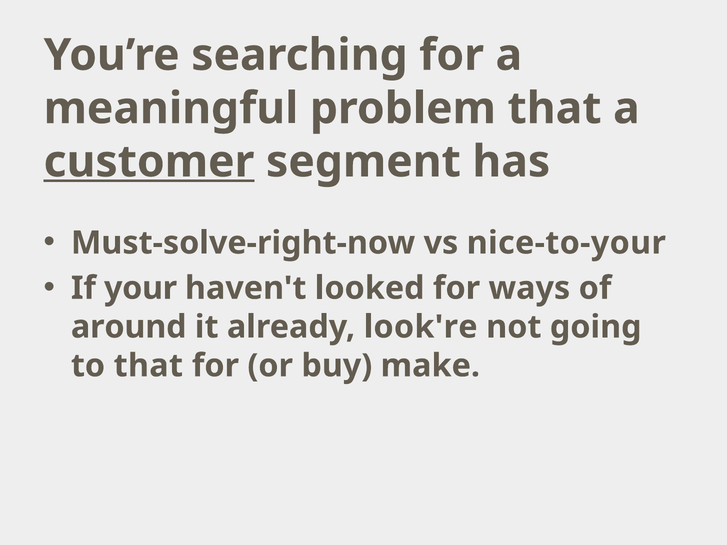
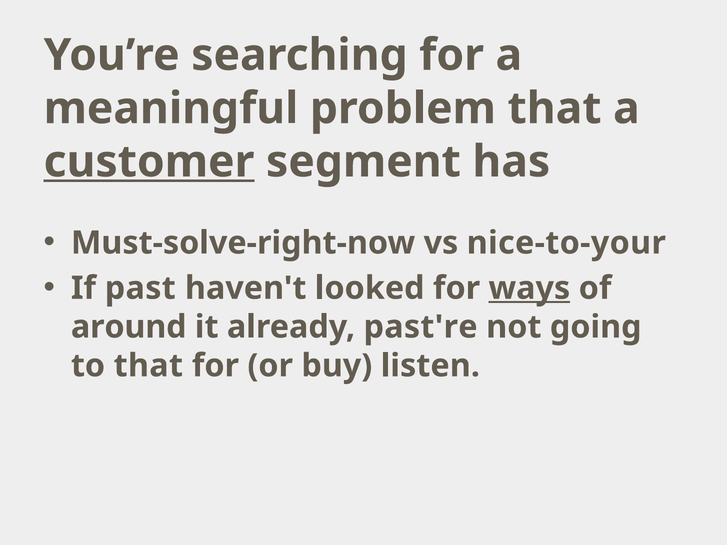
your: your -> past
ways underline: none -> present
look're: look're -> past're
make: make -> listen
